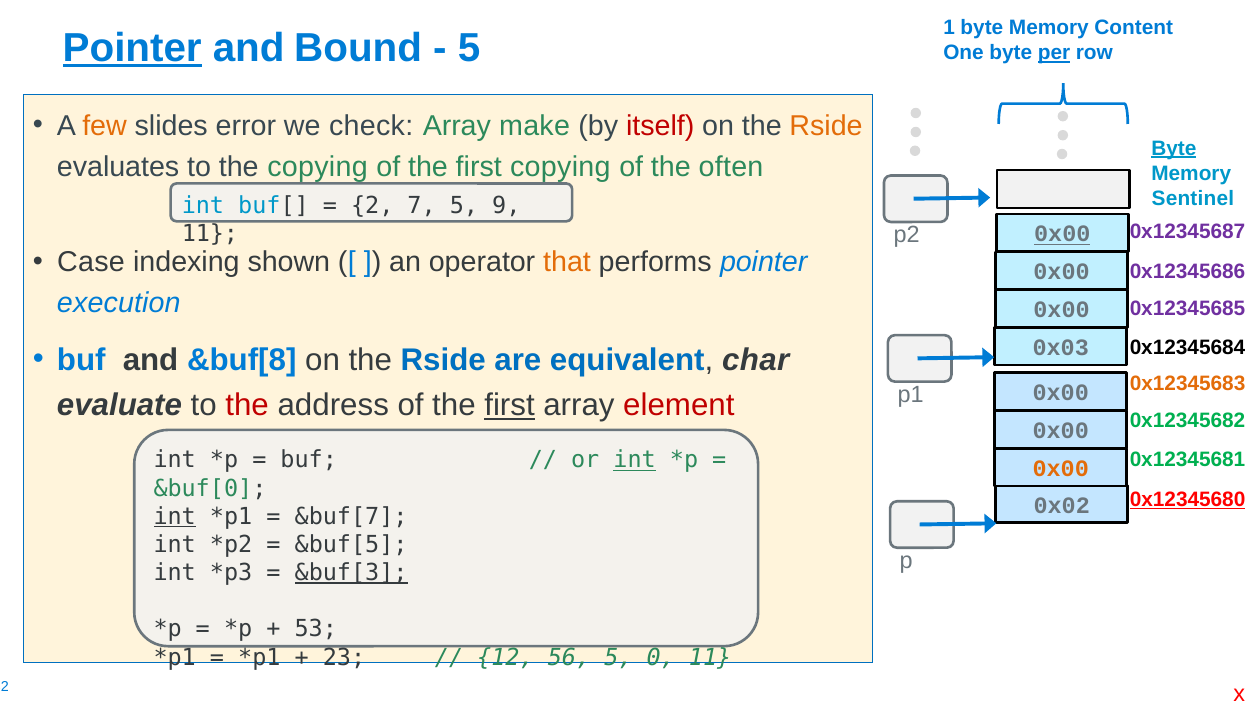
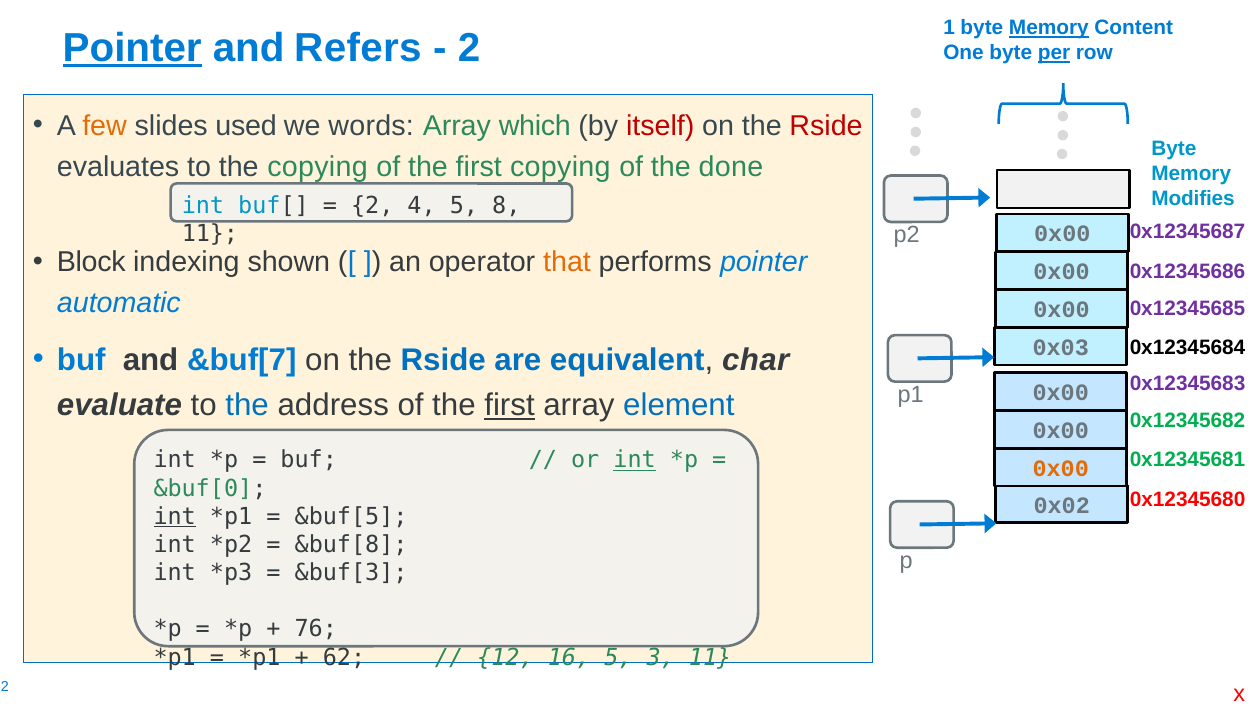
Memory at (1049, 28) underline: none -> present
Bound: Bound -> Refers
5 at (469, 48): 5 -> 2
error: error -> used
check: check -> words
make: make -> which
Rside at (826, 126) colour: orange -> red
Byte at (1174, 148) underline: present -> none
often: often -> done
Sentinel: Sentinel -> Modifies
7: 7 -> 4
9: 9 -> 8
0x00 at (1062, 234) underline: present -> none
Case: Case -> Block
execution: execution -> automatic
&buf[8: &buf[8 -> &buf[7
0x12345683 colour: orange -> purple
the at (247, 405) colour: red -> blue
element colour: red -> blue
0x12345680 underline: present -> none
&buf[7: &buf[7 -> &buf[5
&buf[5: &buf[5 -> &buf[8
&buf[3 underline: present -> none
53: 53 -> 76
23: 23 -> 62
56: 56 -> 16
0: 0 -> 3
